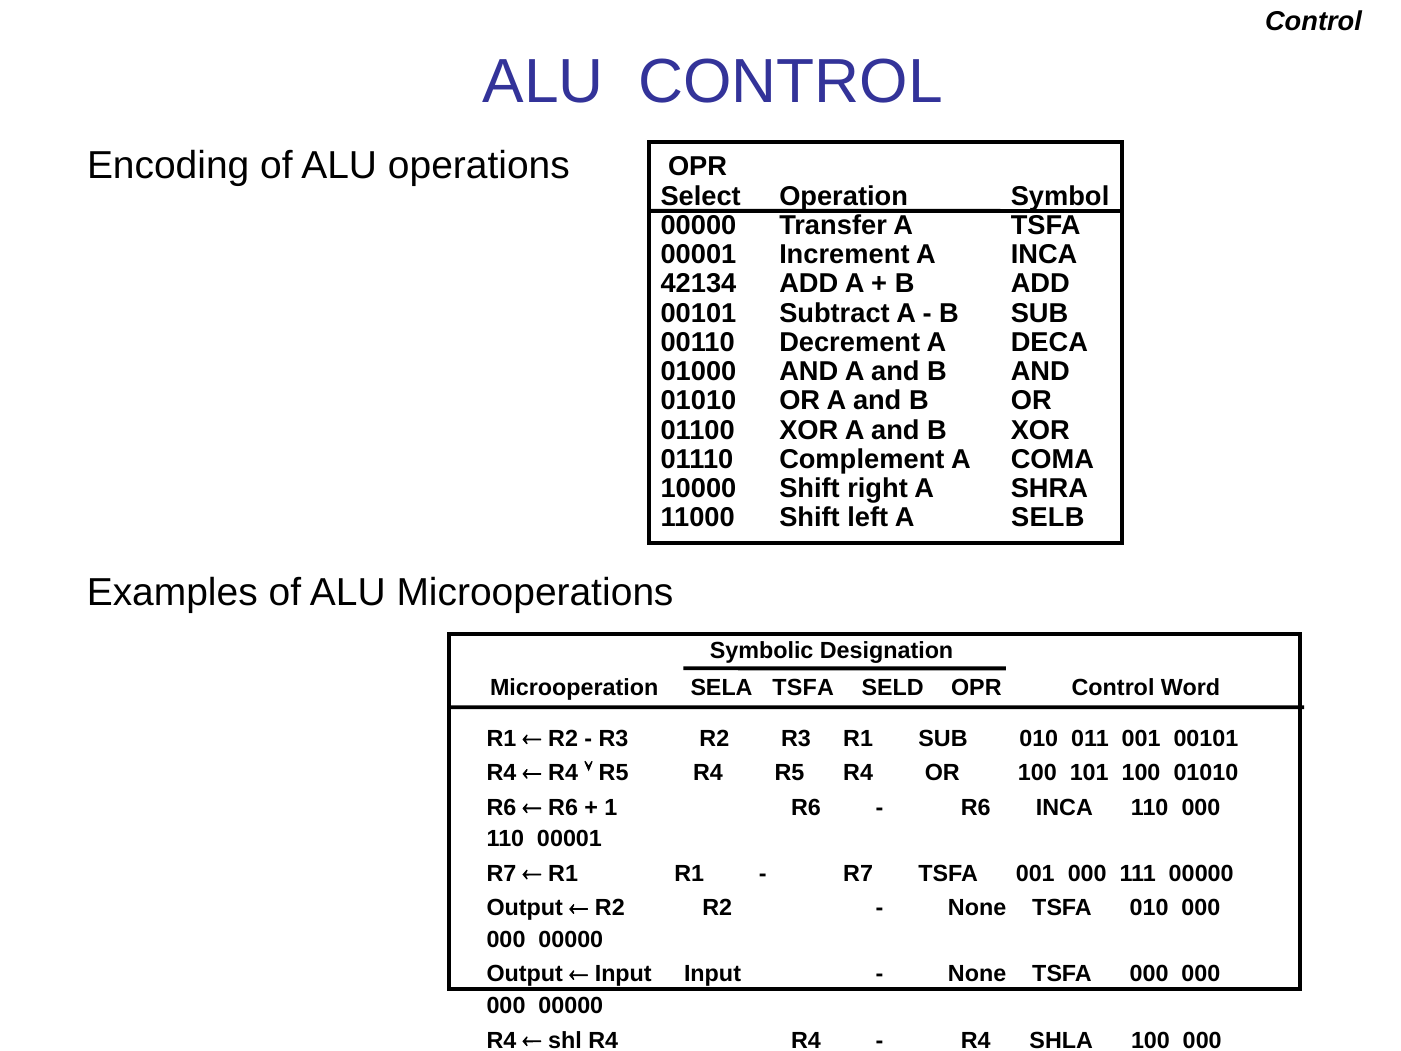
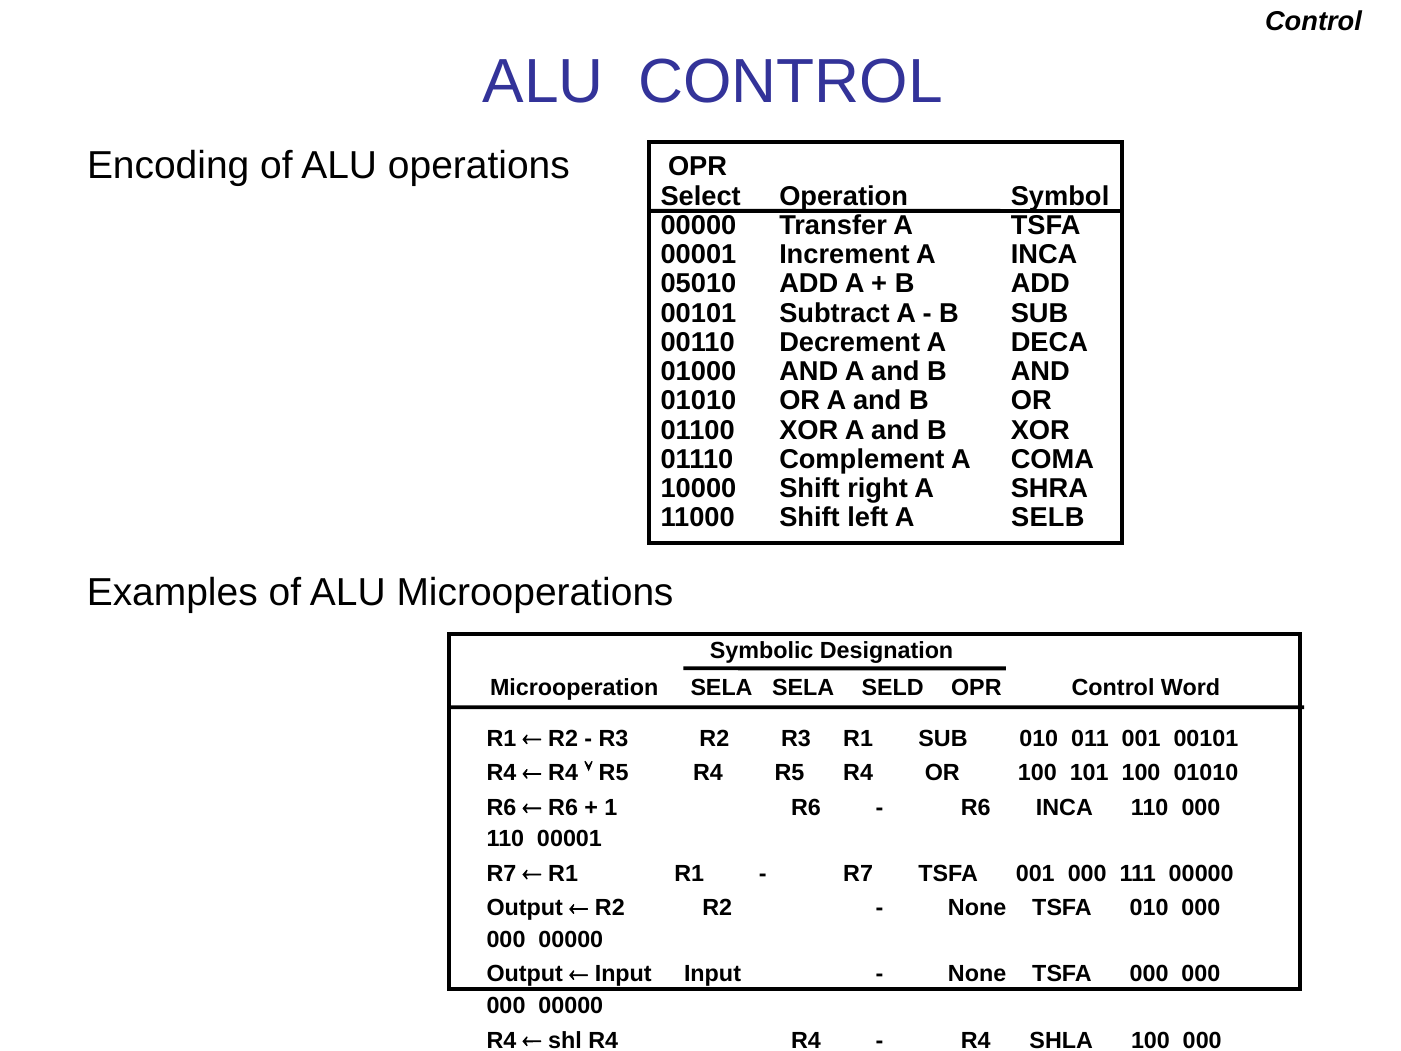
42134: 42134 -> 05010
SELA TSFA: TSFA -> SELA
